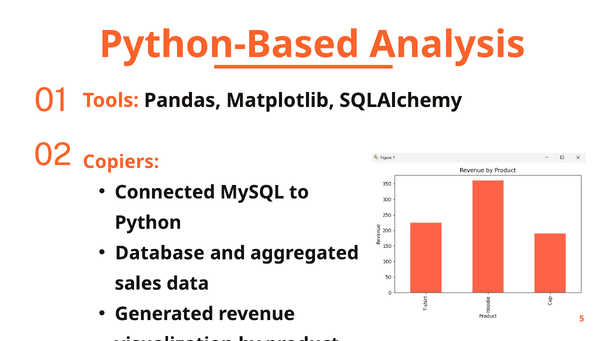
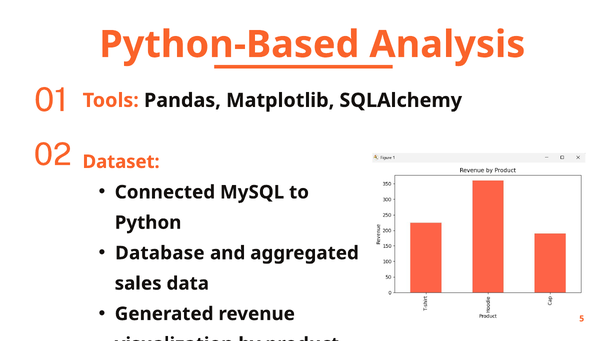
Copiers: Copiers -> Dataset
